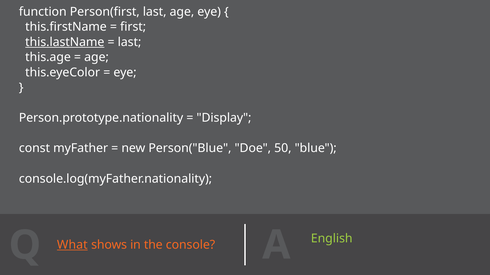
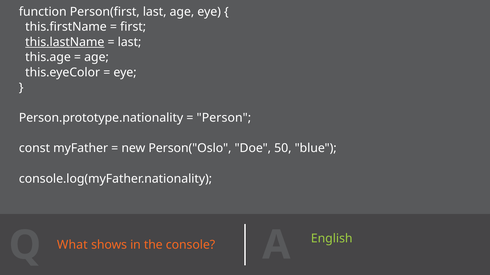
Display: Display -> Person
Person("Blue: Person("Blue -> Person("Oslo
What underline: present -> none
